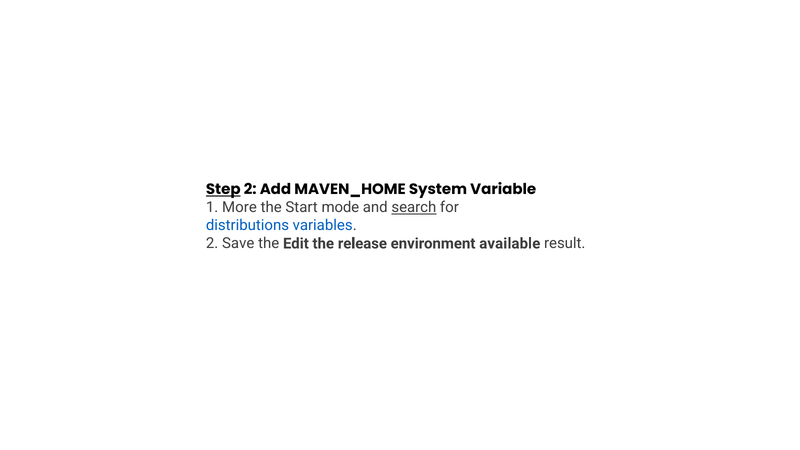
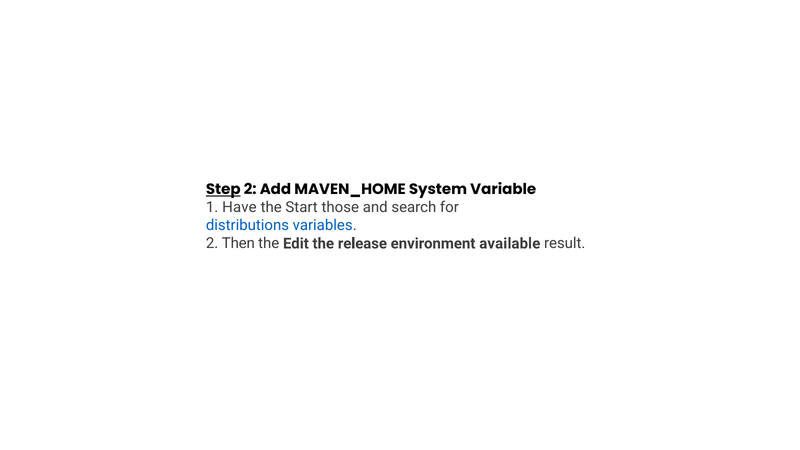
More: More -> Have
mode: mode -> those
search underline: present -> none
Save: Save -> Then
